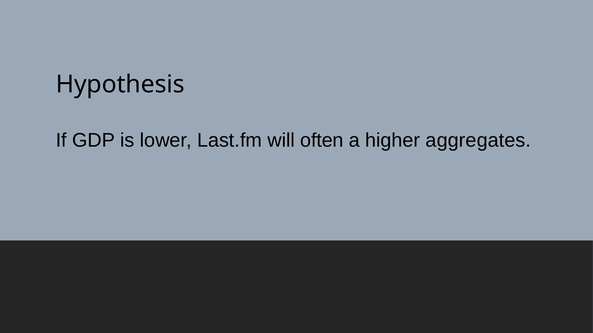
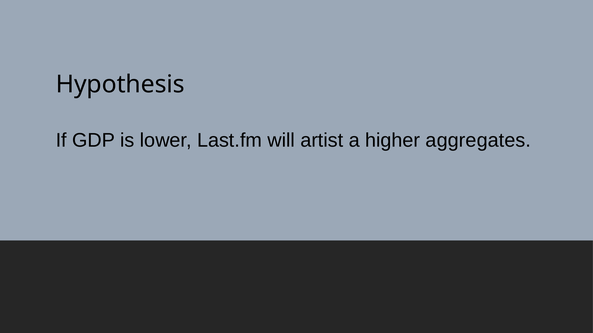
often: often -> artist
